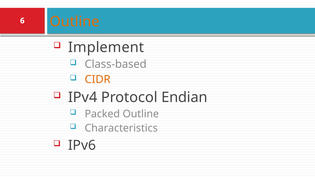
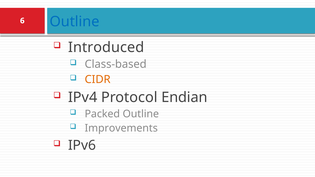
Outline at (75, 22) colour: orange -> blue
Implement: Implement -> Introduced
Characteristics: Characteristics -> Improvements
